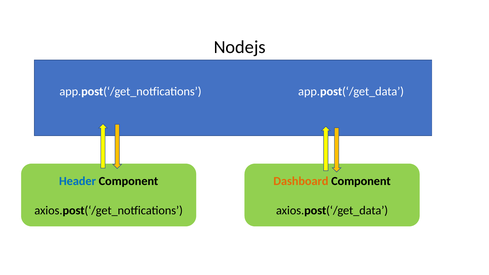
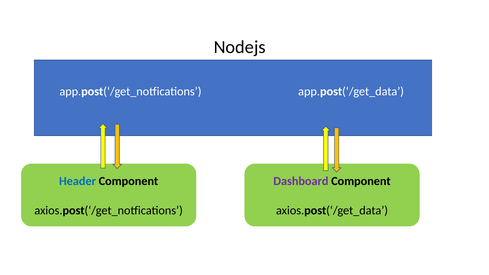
Dashboard colour: orange -> purple
